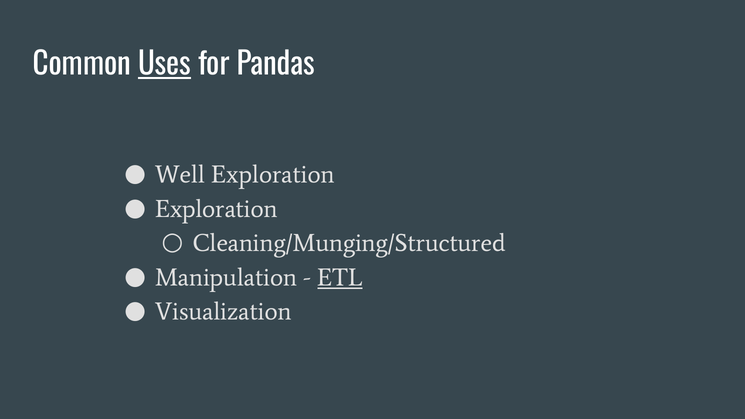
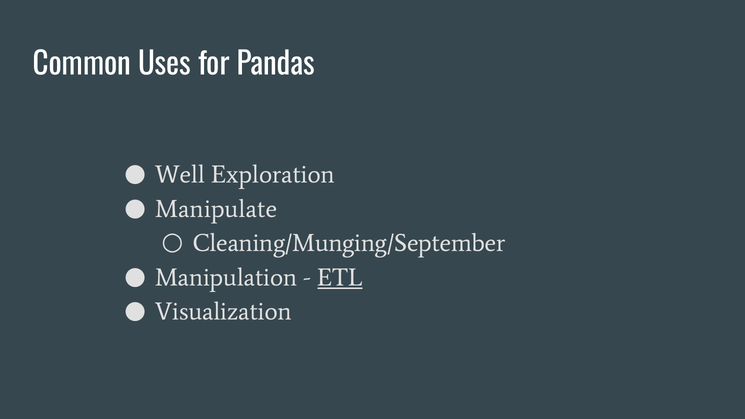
Uses underline: present -> none
Exploration at (216, 209): Exploration -> Manipulate
Cleaning/Munging/Structured: Cleaning/Munging/Structured -> Cleaning/Munging/September
